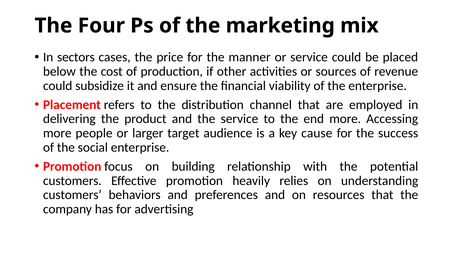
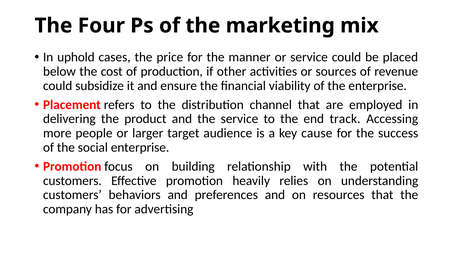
sectors: sectors -> uphold
end more: more -> track
